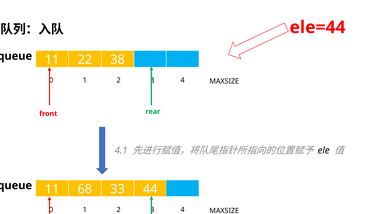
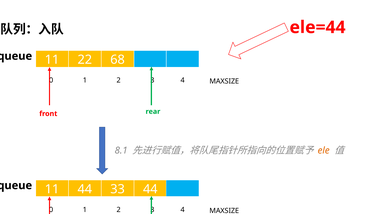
38: 38 -> 68
4.1: 4.1 -> 8.1
ele colour: black -> orange
11 68: 68 -> 44
